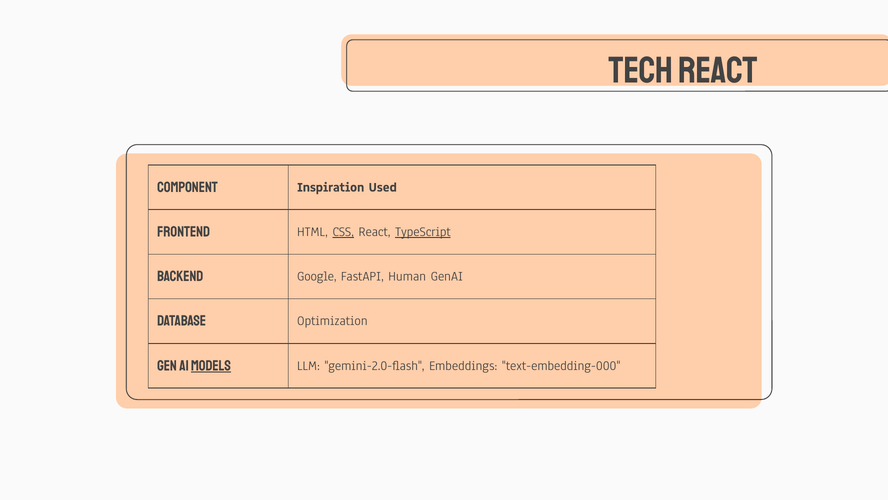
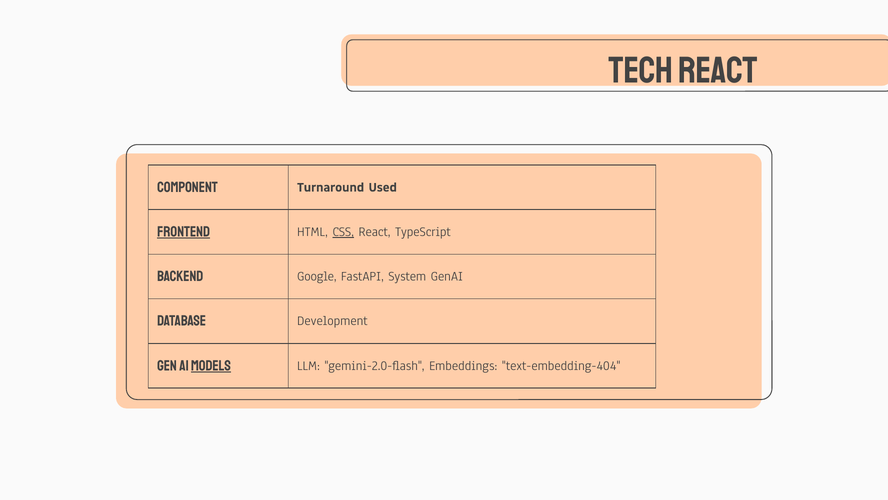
Inspiration: Inspiration -> Turnaround
Frontend underline: none -> present
TypeScript underline: present -> none
Human: Human -> System
Optimization: Optimization -> Development
text-embedding-000: text-embedding-000 -> text-embedding-404
